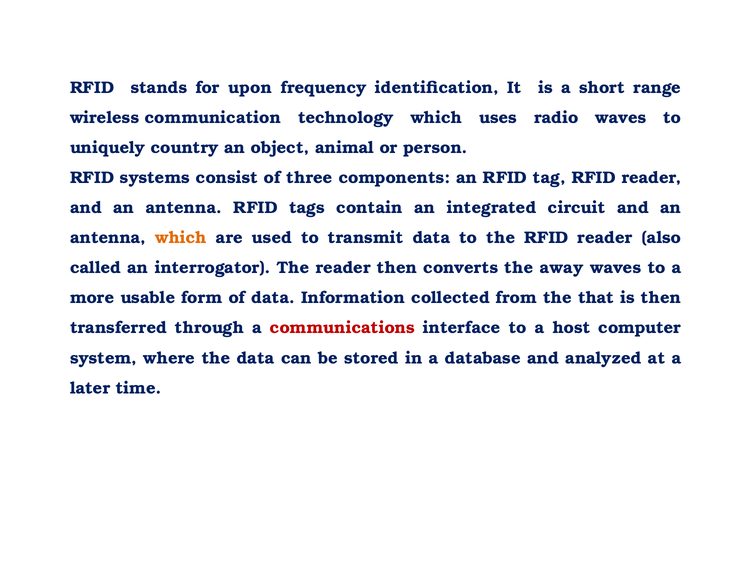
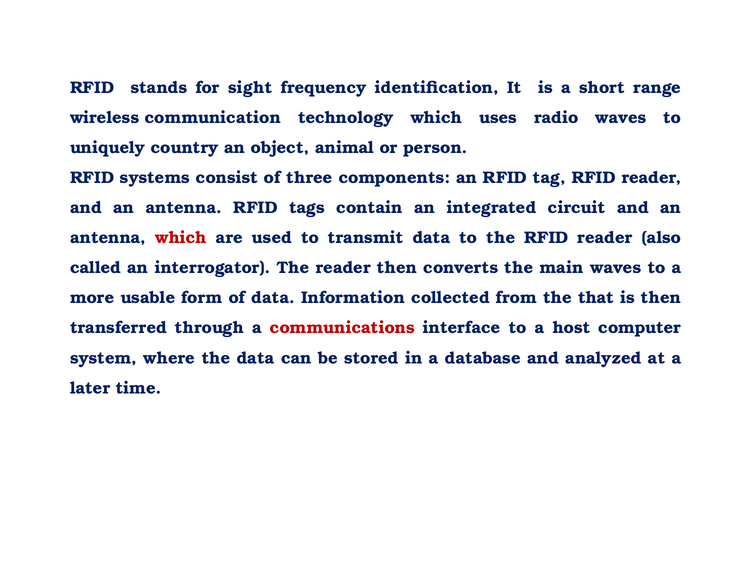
upon: upon -> sight
which at (181, 238) colour: orange -> red
away: away -> main
